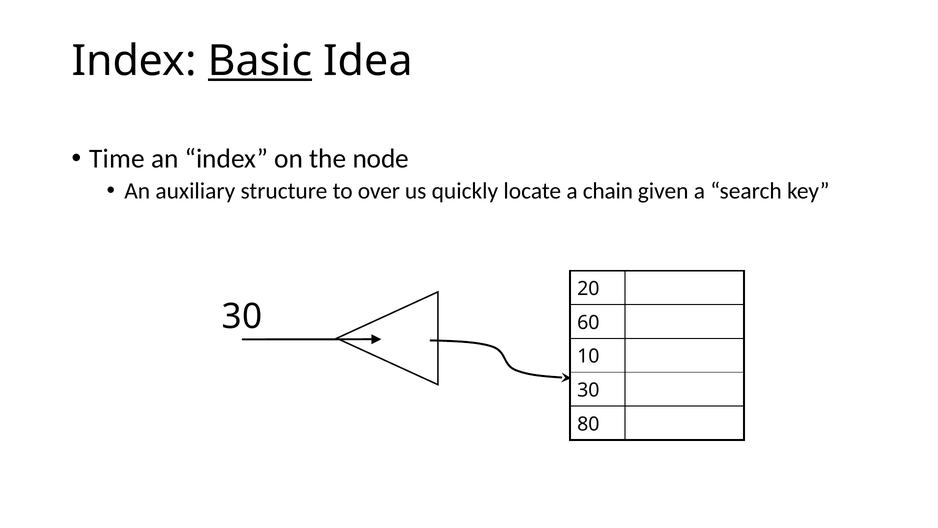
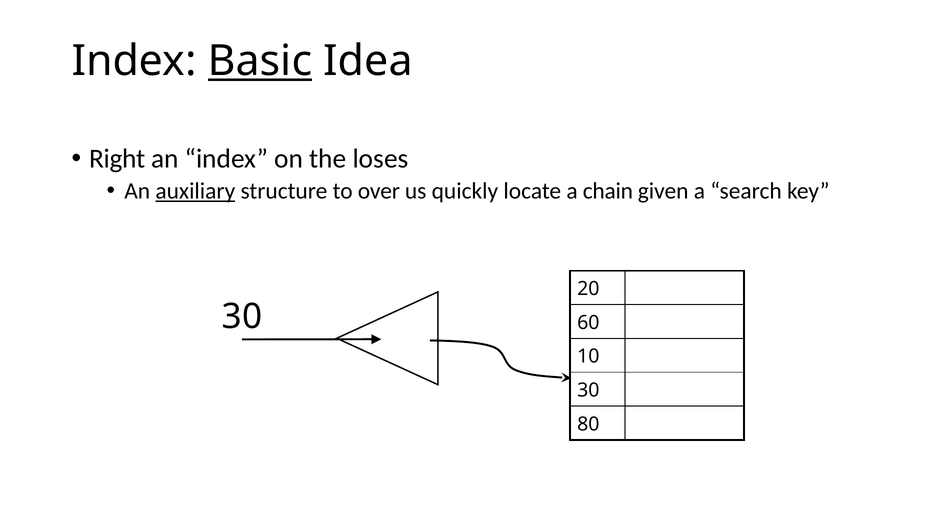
Time: Time -> Right
node: node -> loses
auxiliary underline: none -> present
